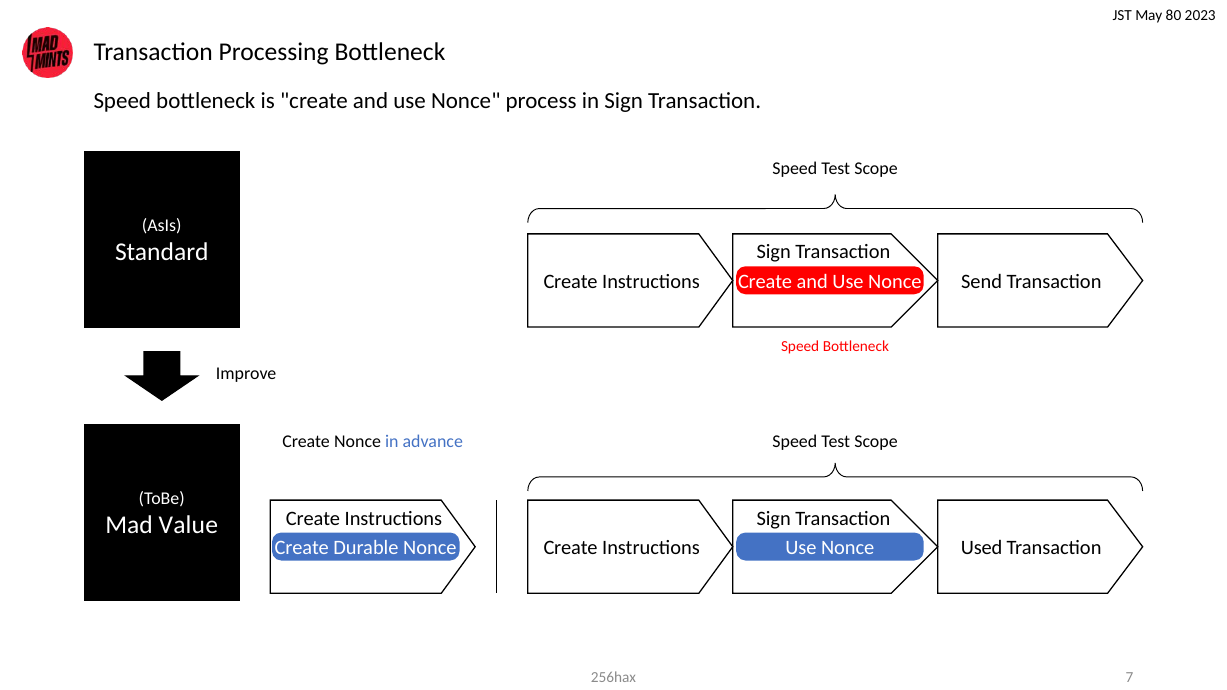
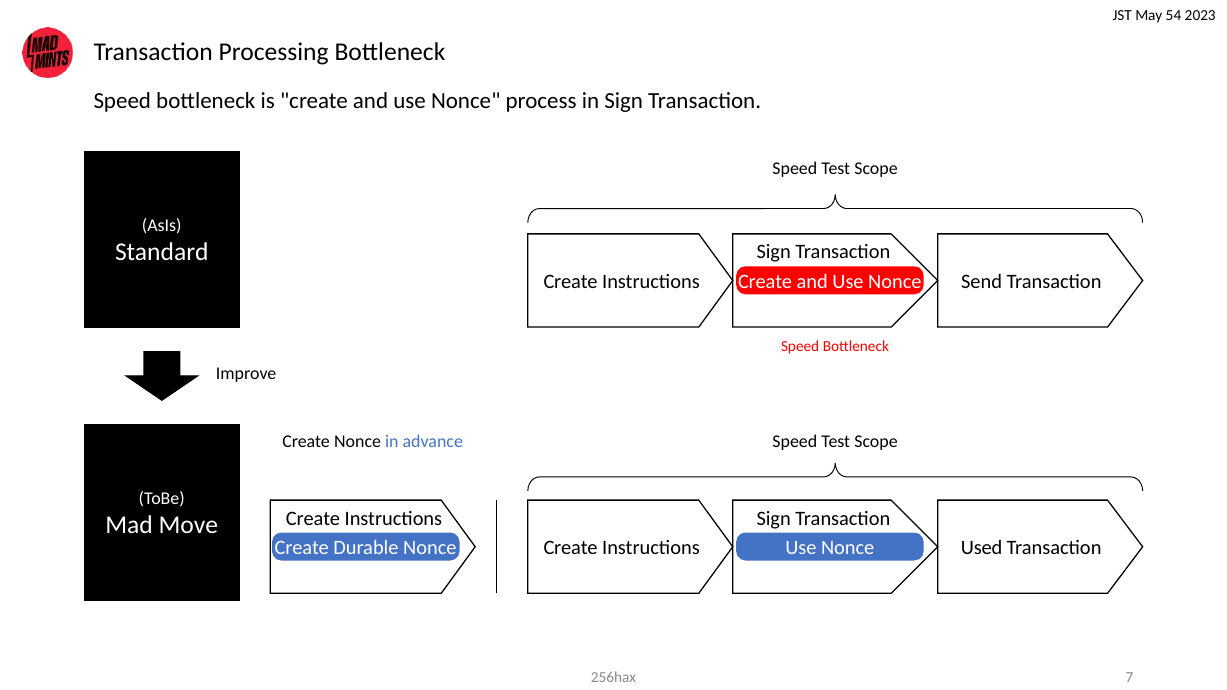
80: 80 -> 54
Value: Value -> Move
